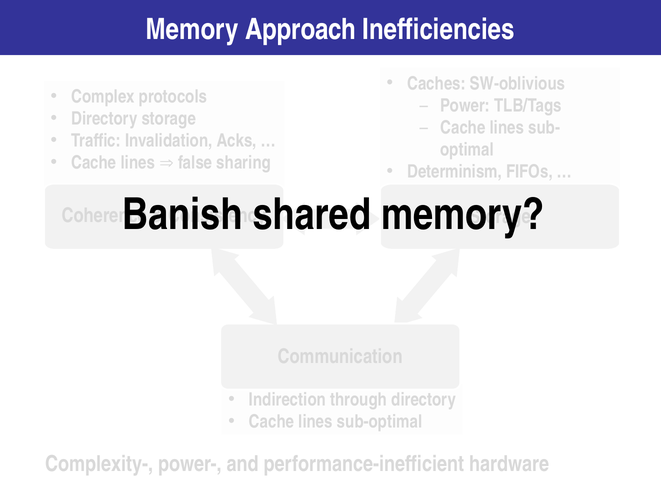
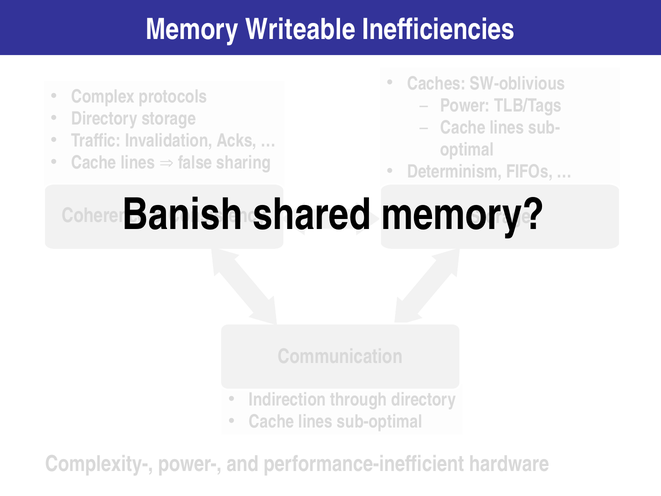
Approach: Approach -> Writeable
